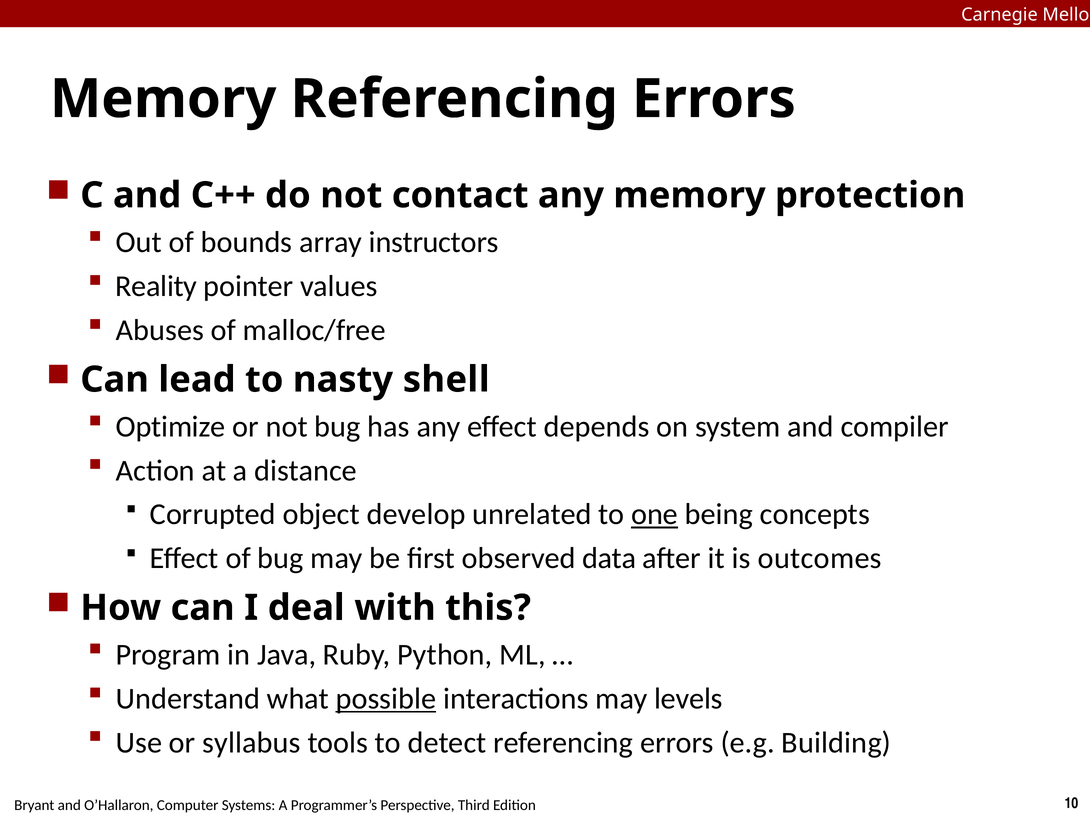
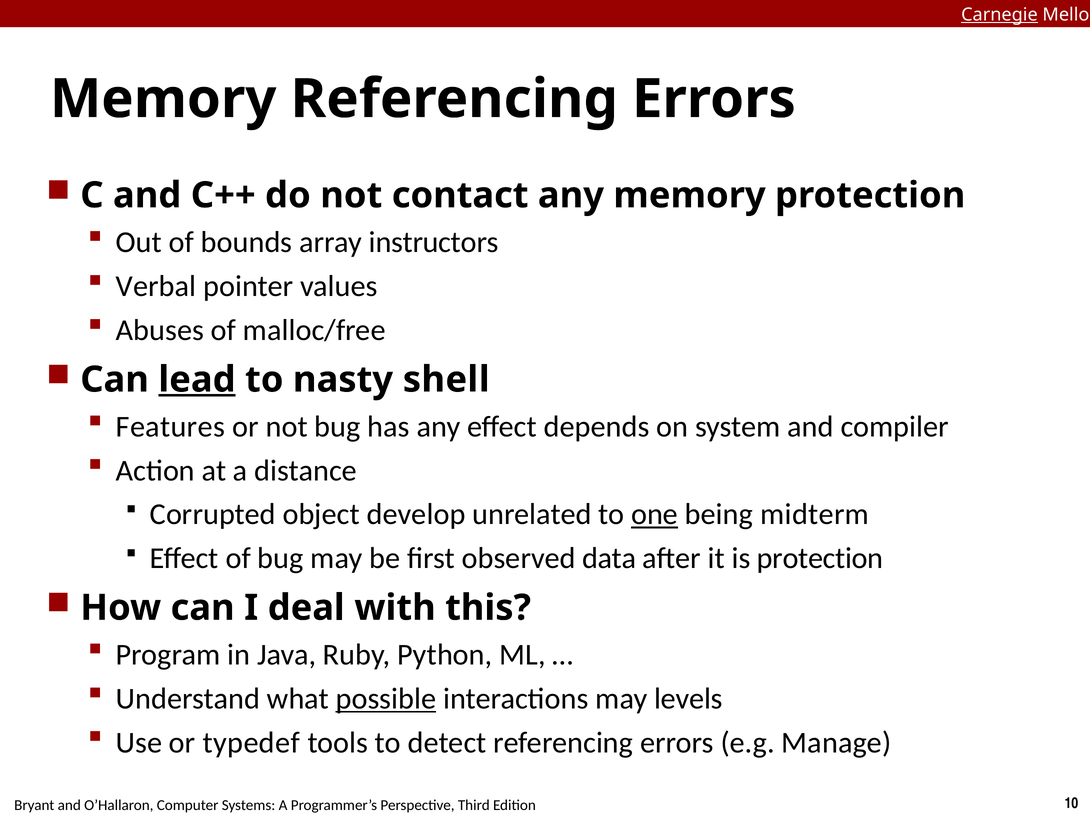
Carnegie underline: none -> present
Reality: Reality -> Verbal
lead underline: none -> present
Optimize: Optimize -> Features
concepts: concepts -> midterm
is outcomes: outcomes -> protection
syllabus: syllabus -> typedef
Building: Building -> Manage
